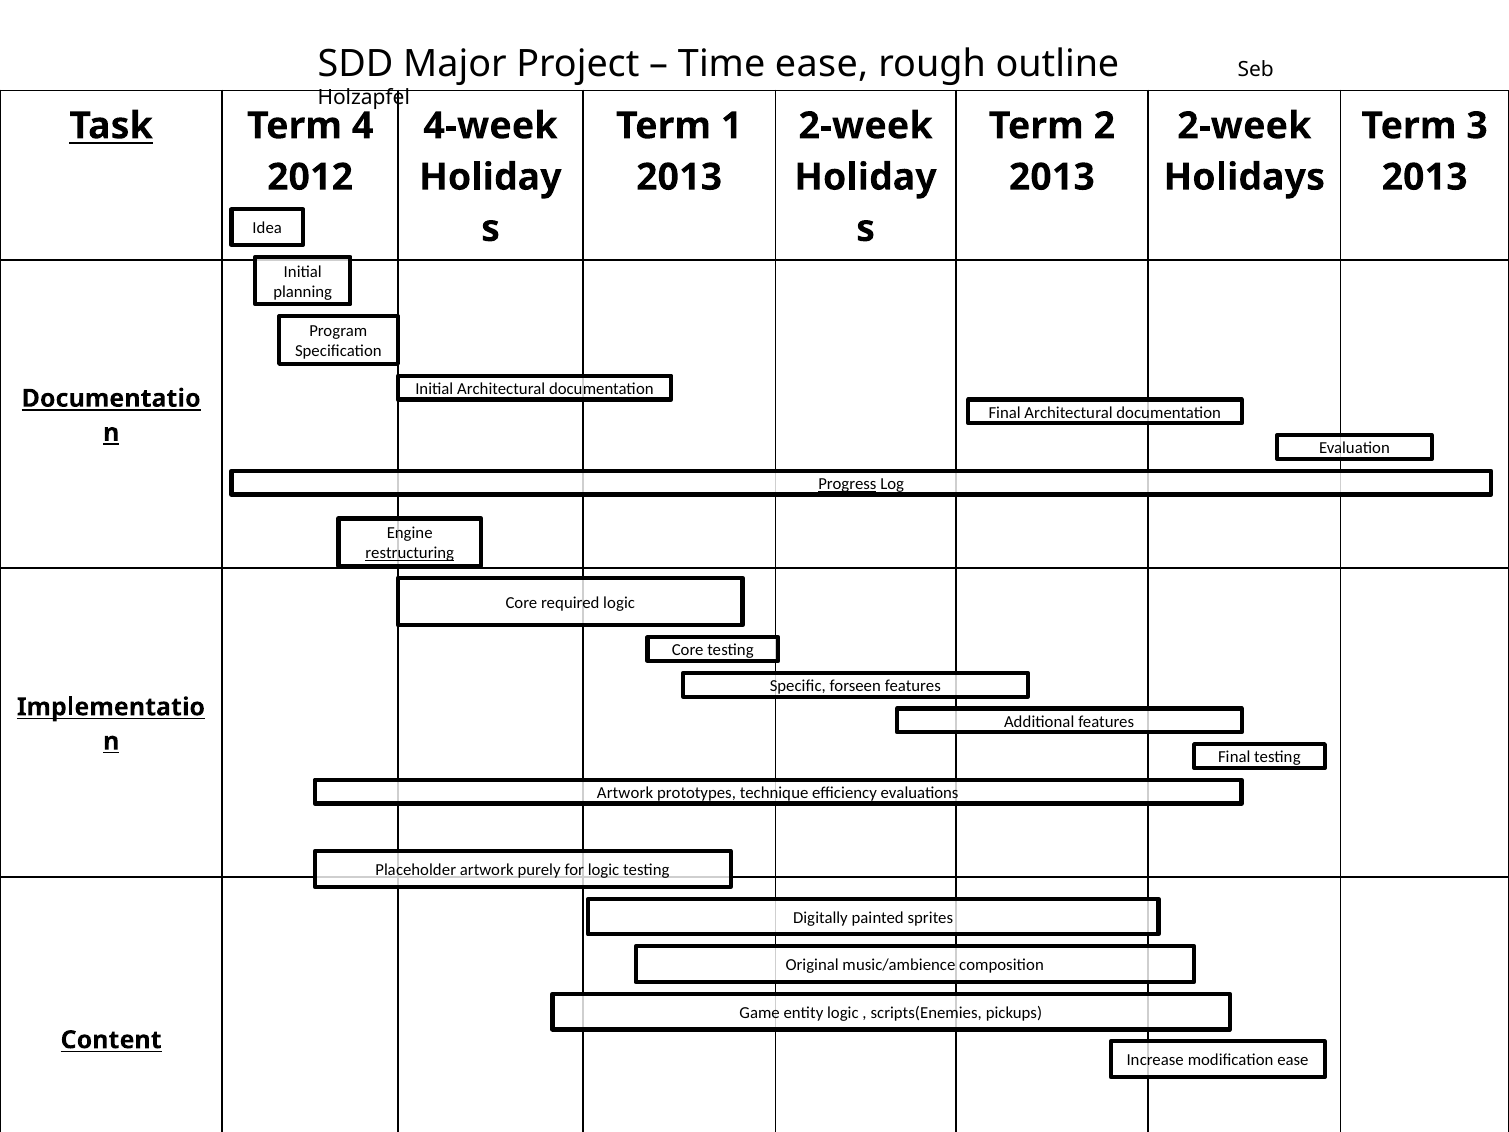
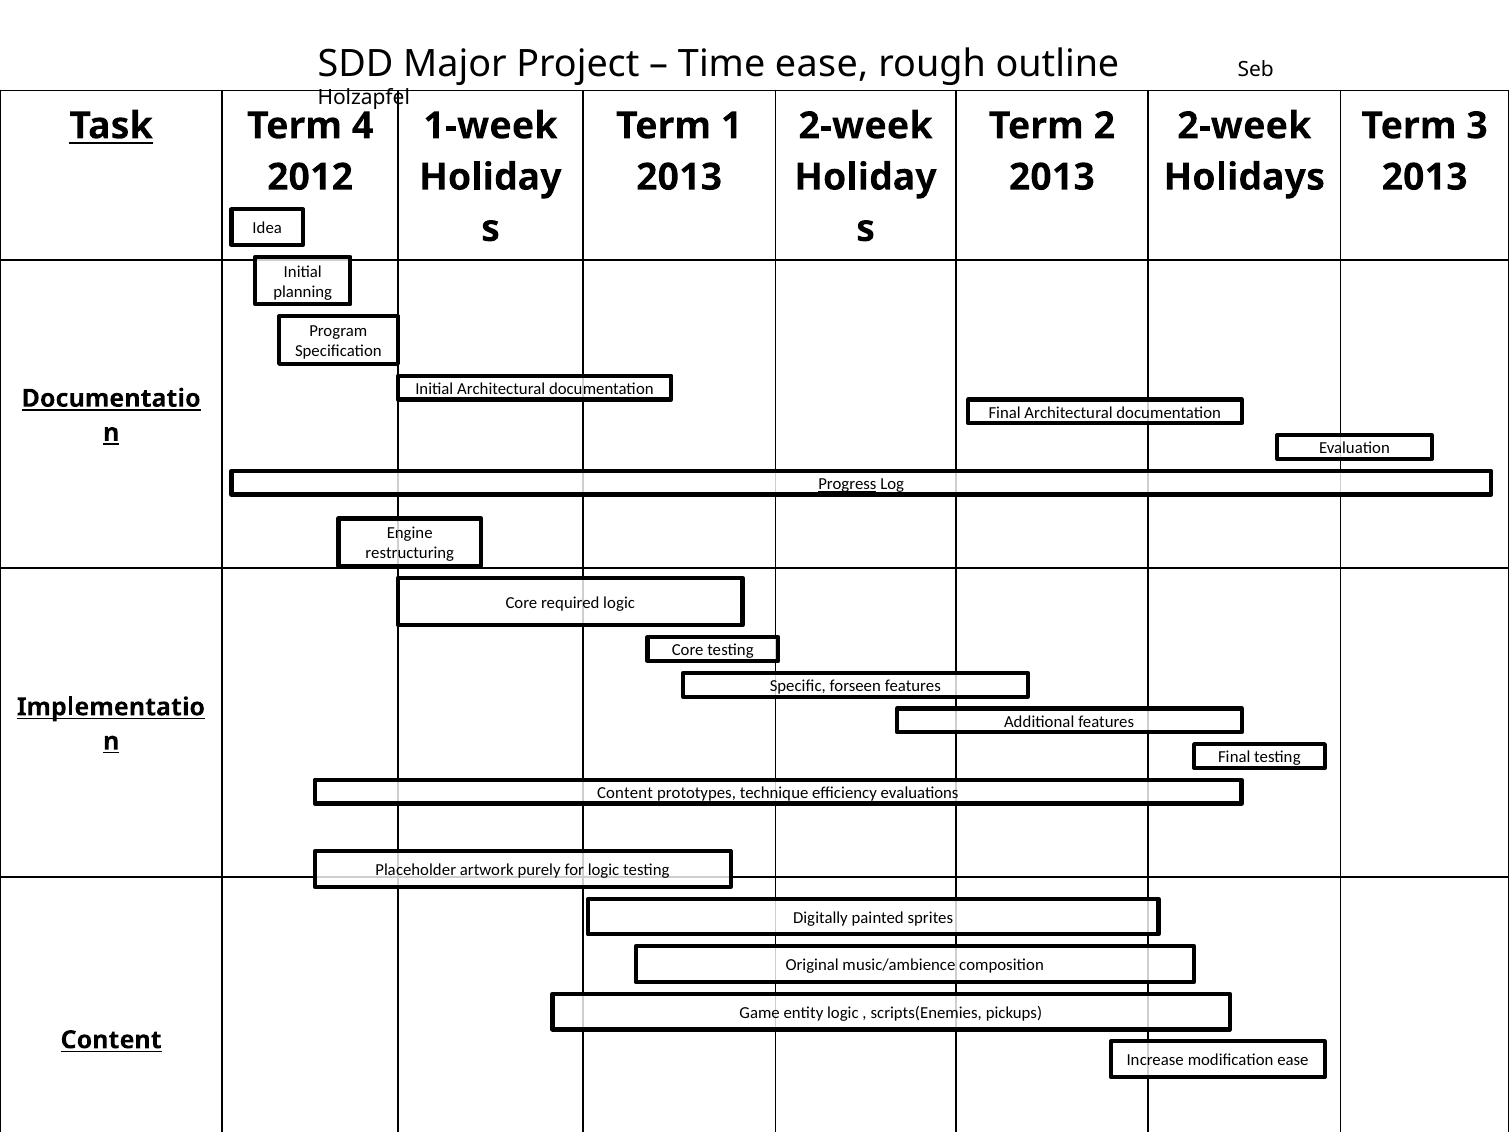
4-week: 4-week -> 1-week
restructuring underline: present -> none
Artwork at (625, 793): Artwork -> Content
